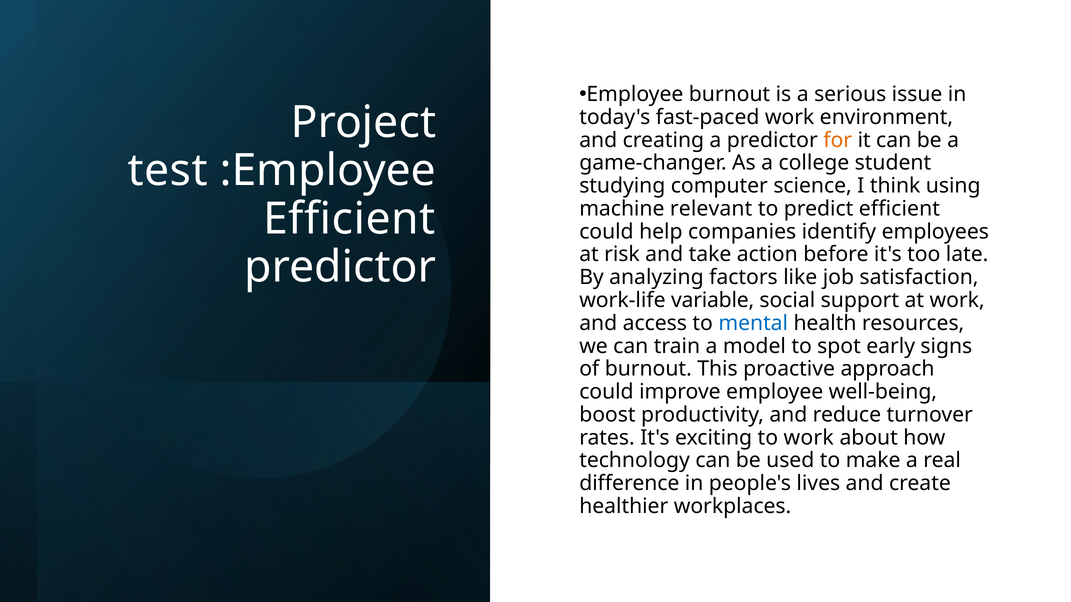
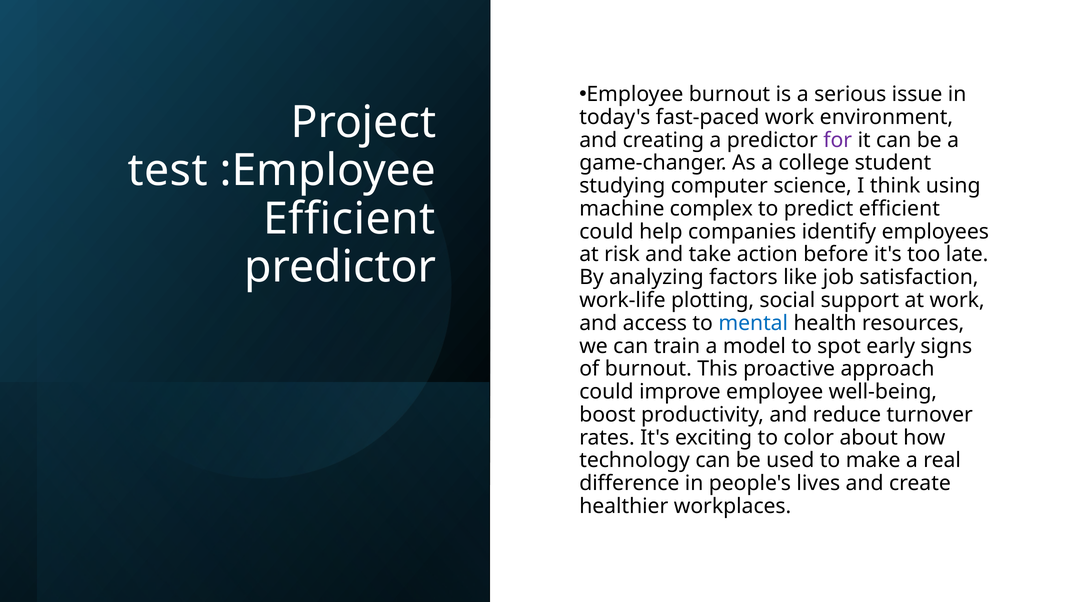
for colour: orange -> purple
relevant: relevant -> complex
variable: variable -> plotting
to work: work -> color
